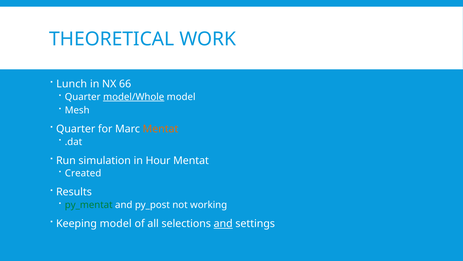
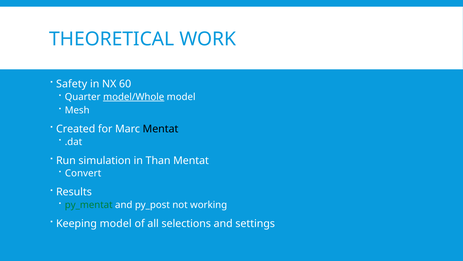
Lunch: Lunch -> Safety
66: 66 -> 60
Quarter at (76, 129): Quarter -> Created
Mentat at (161, 129) colour: orange -> black
Hour: Hour -> Than
Created: Created -> Convert
and at (223, 223) underline: present -> none
